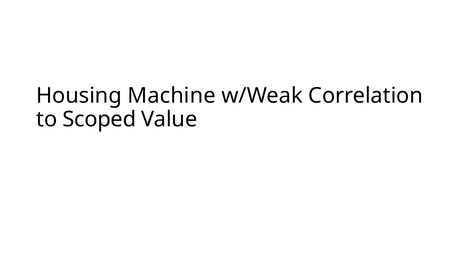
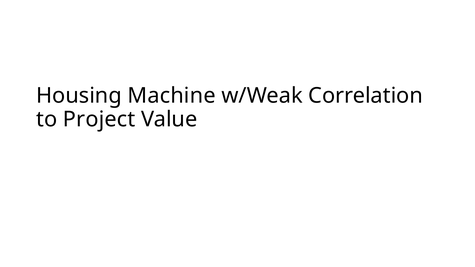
Scoped: Scoped -> Project
